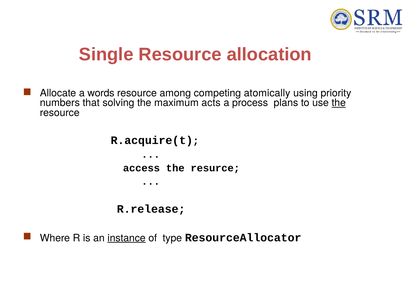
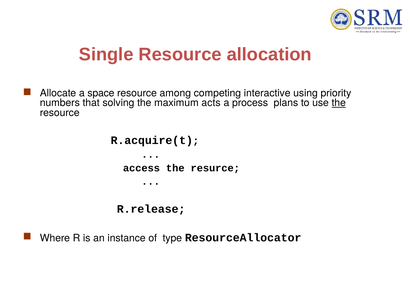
words: words -> space
atomically: atomically -> interactive
instance underline: present -> none
